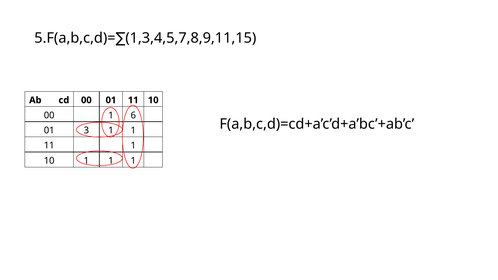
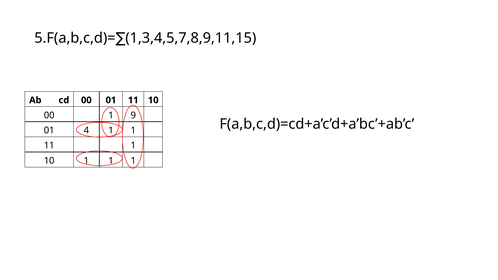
6: 6 -> 9
3: 3 -> 4
